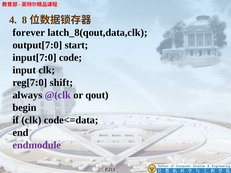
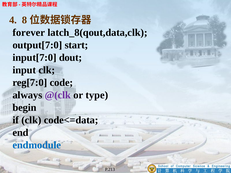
code: code -> dout
shift: shift -> code
qout: qout -> type
endmodule colour: purple -> blue
